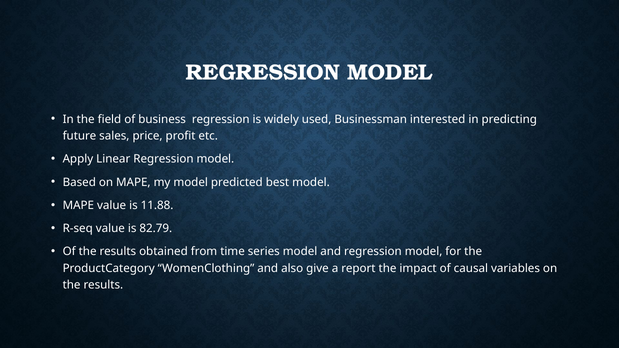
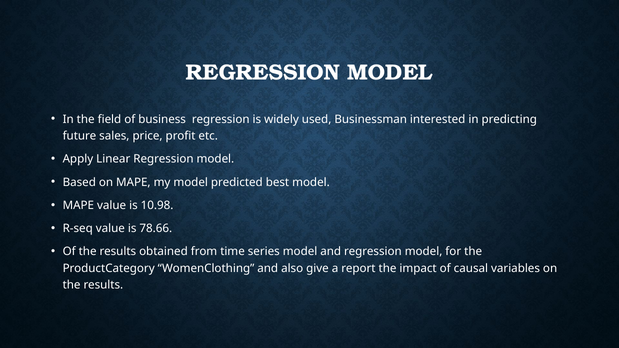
11.88: 11.88 -> 10.98
82.79: 82.79 -> 78.66
